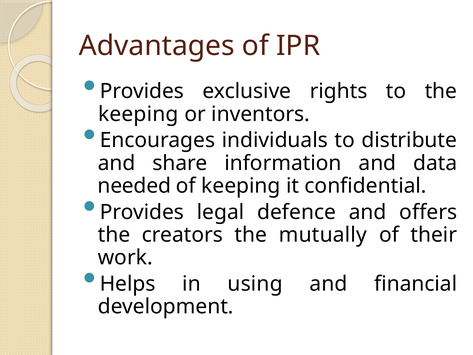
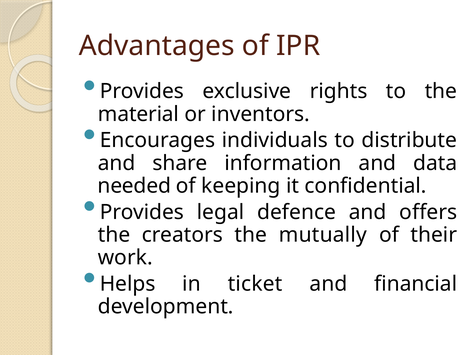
keeping at (138, 114): keeping -> material
using: using -> ticket
